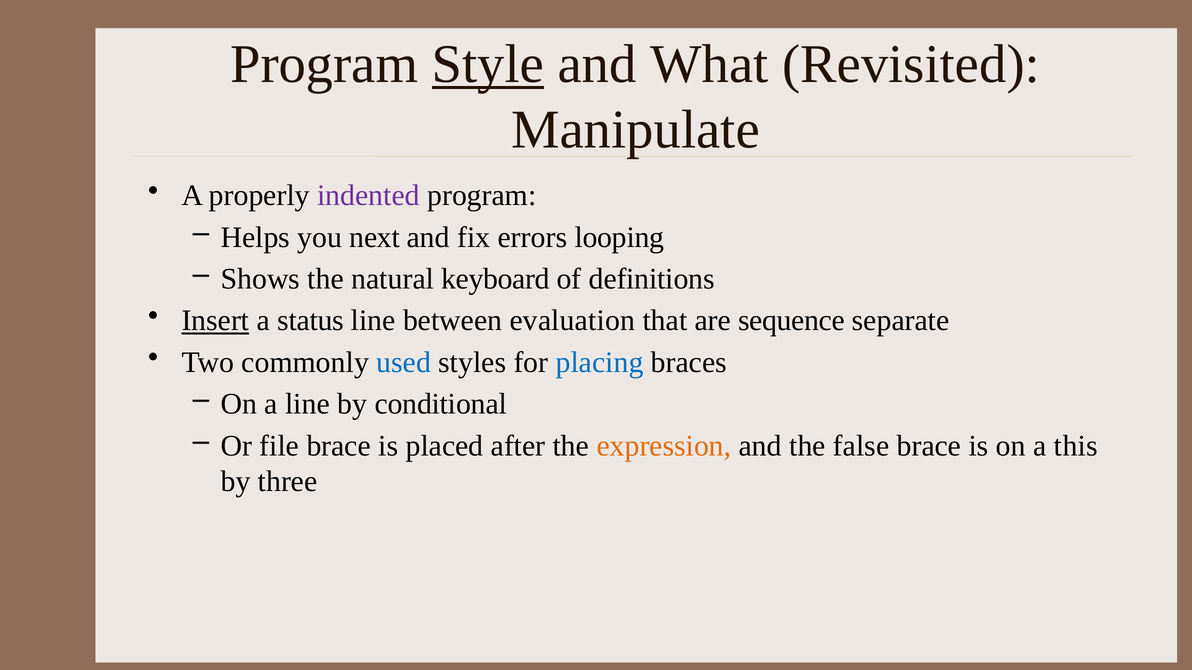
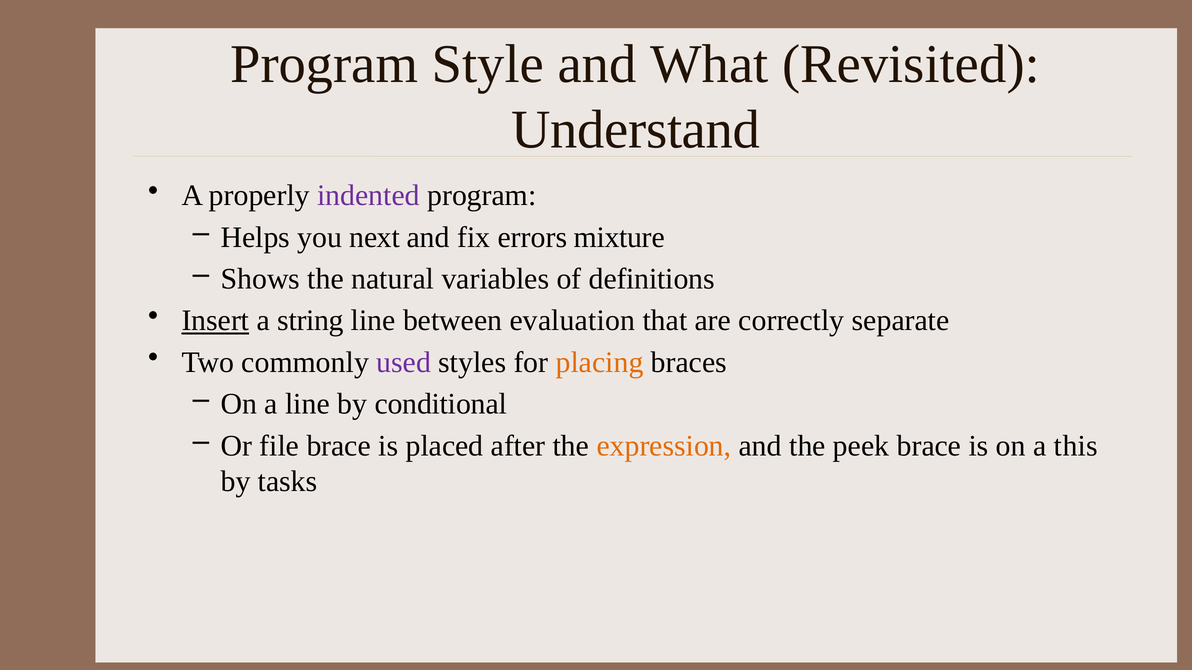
Style underline: present -> none
Manipulate: Manipulate -> Understand
looping: looping -> mixture
keyboard: keyboard -> variables
status: status -> string
sequence: sequence -> correctly
used colour: blue -> purple
placing colour: blue -> orange
false: false -> peek
three: three -> tasks
